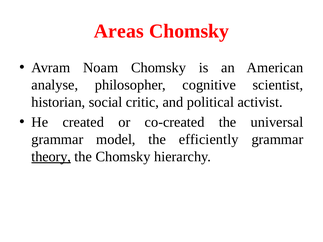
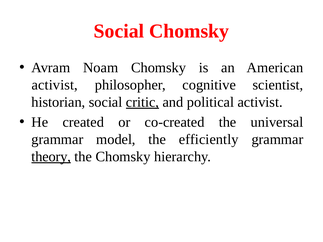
Areas at (119, 31): Areas -> Social
analyse at (55, 85): analyse -> activist
critic underline: none -> present
